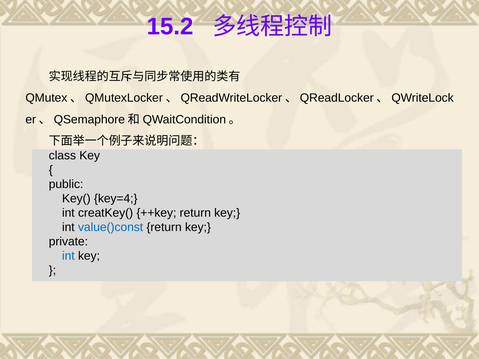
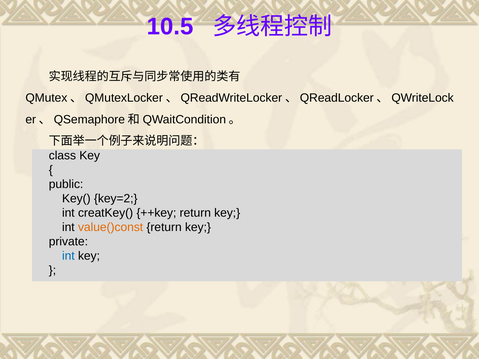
15.2: 15.2 -> 10.5
key=4: key=4 -> key=2
value()const colour: blue -> orange
